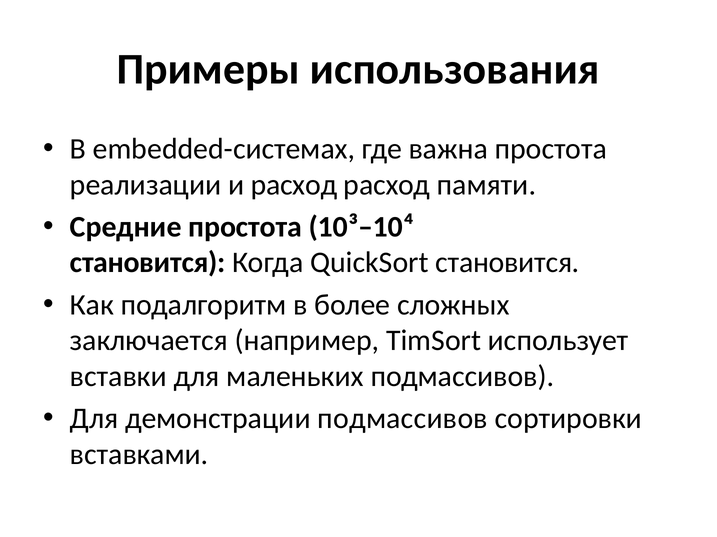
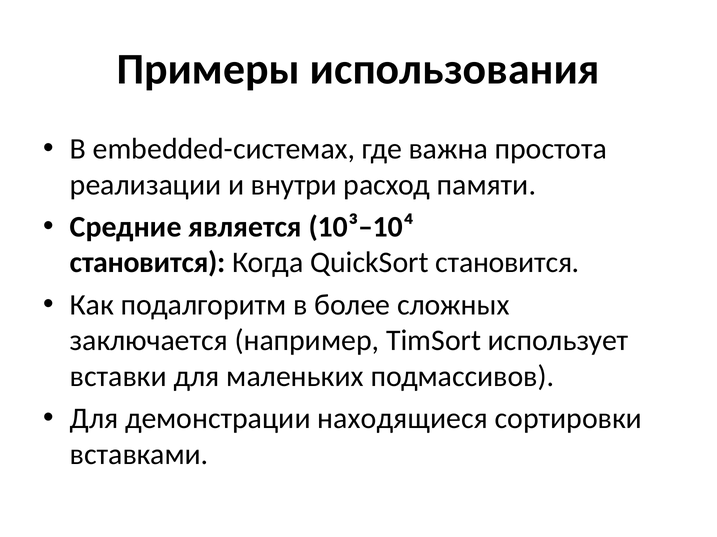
и расход: расход -> внутри
Средние простота: простота -> является
демонстрации подмассивов: подмассивов -> находящиеся
